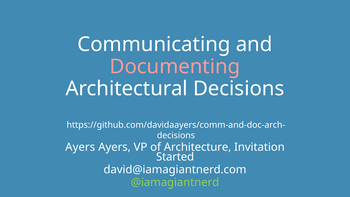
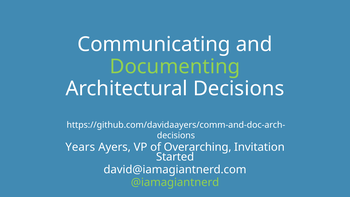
Documenting colour: pink -> light green
Ayers at (80, 147): Ayers -> Years
Architecture: Architecture -> Overarching
